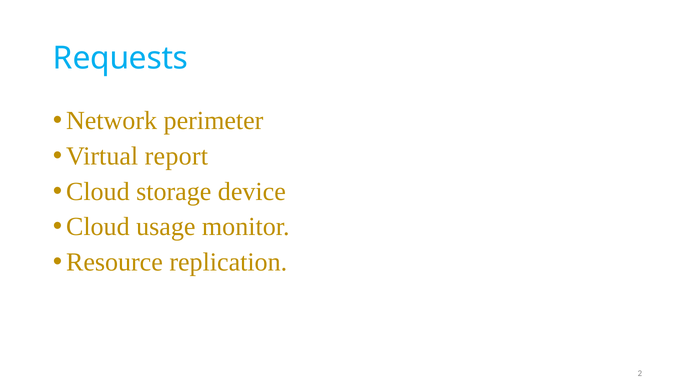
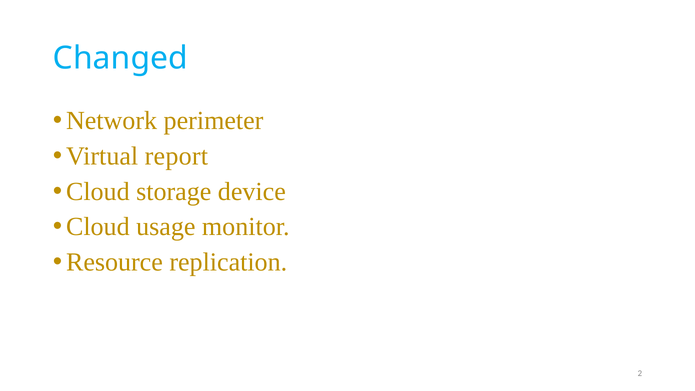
Requests: Requests -> Changed
